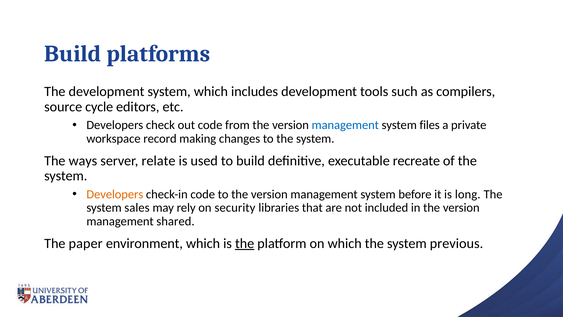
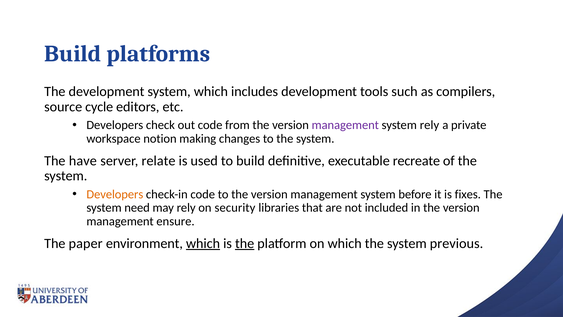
management at (345, 125) colour: blue -> purple
system files: files -> rely
record: record -> notion
ways: ways -> have
long: long -> fixes
sales: sales -> need
shared: shared -> ensure
which at (203, 243) underline: none -> present
